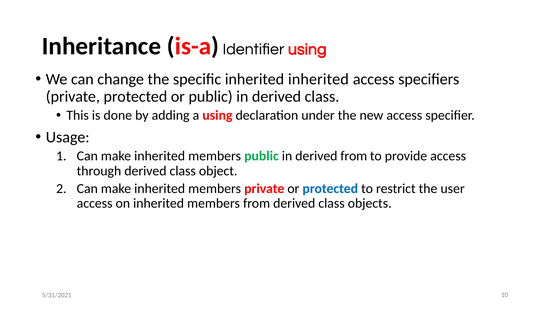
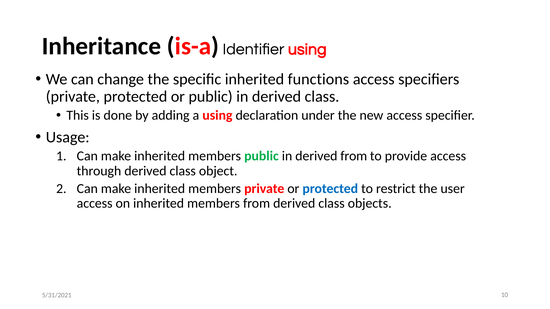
inherited inherited: inherited -> functions
